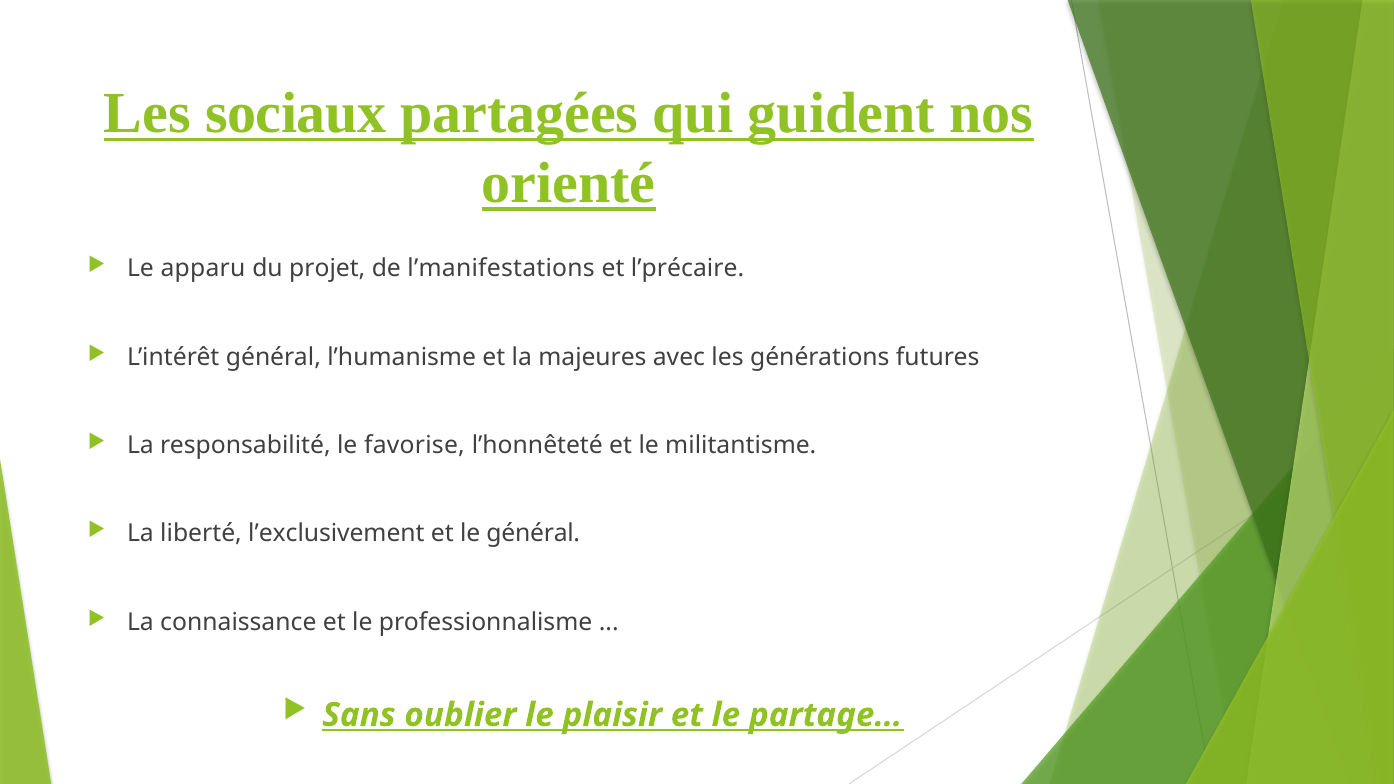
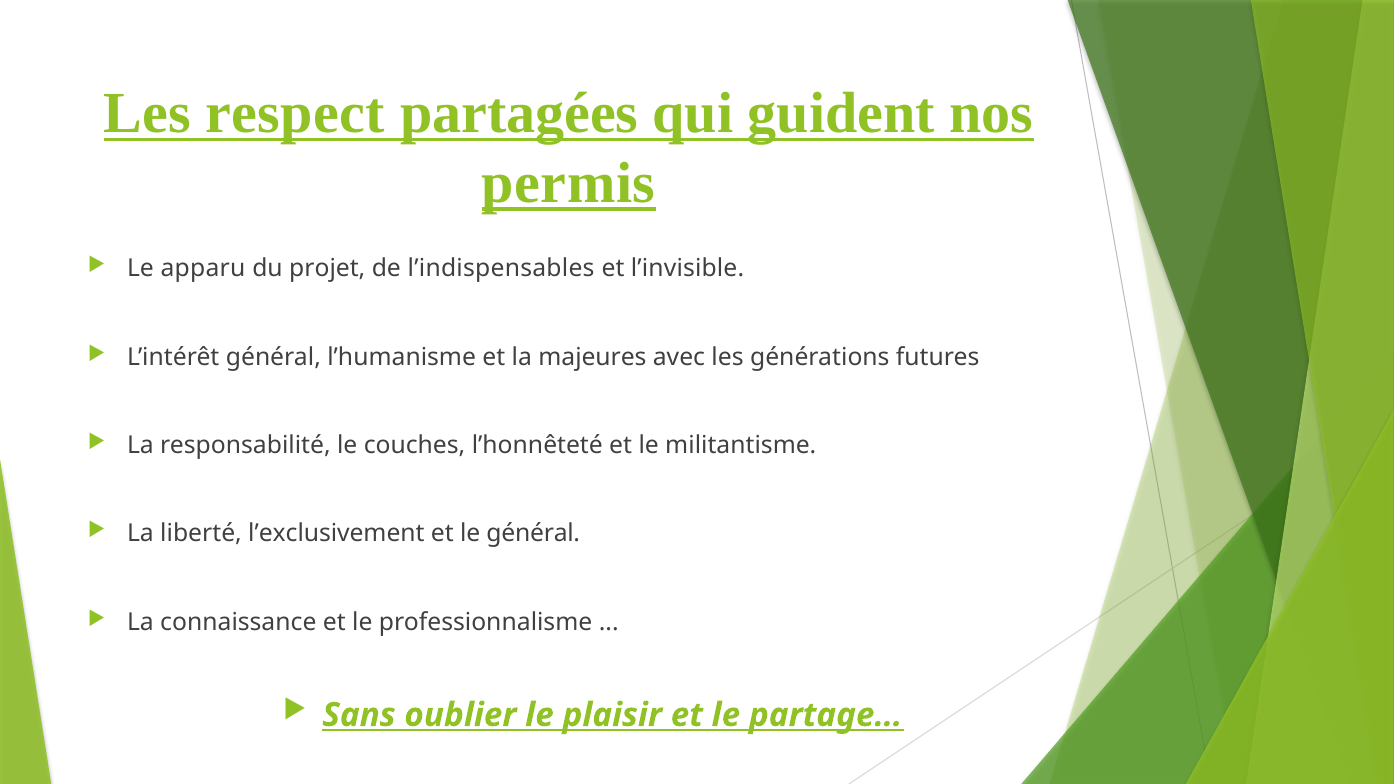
sociaux: sociaux -> respect
orienté: orienté -> permis
l’manifestations: l’manifestations -> l’indispensables
l’précaire: l’précaire -> l’invisible
favorise: favorise -> couches
